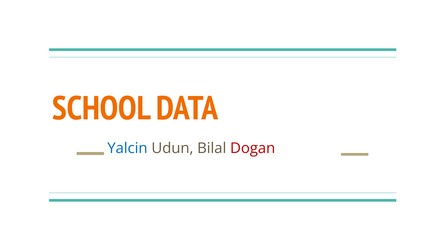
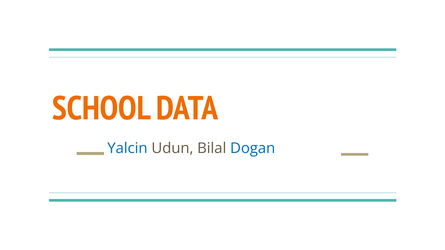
Dogan colour: red -> blue
